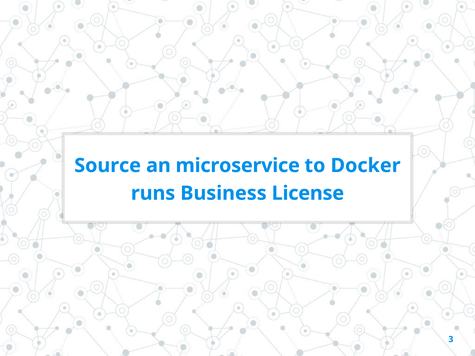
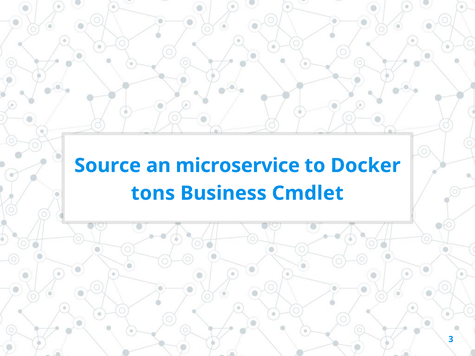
runs: runs -> tons
License: License -> Cmdlet
